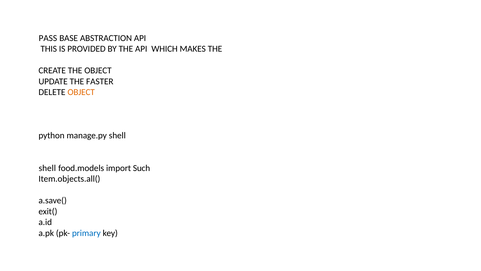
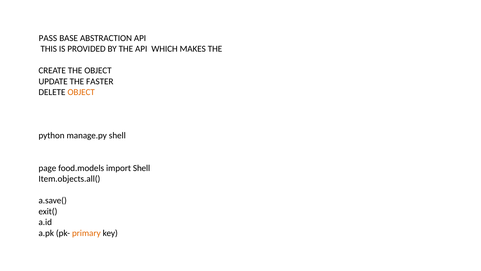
shell at (47, 168): shell -> page
import Such: Such -> Shell
primary colour: blue -> orange
